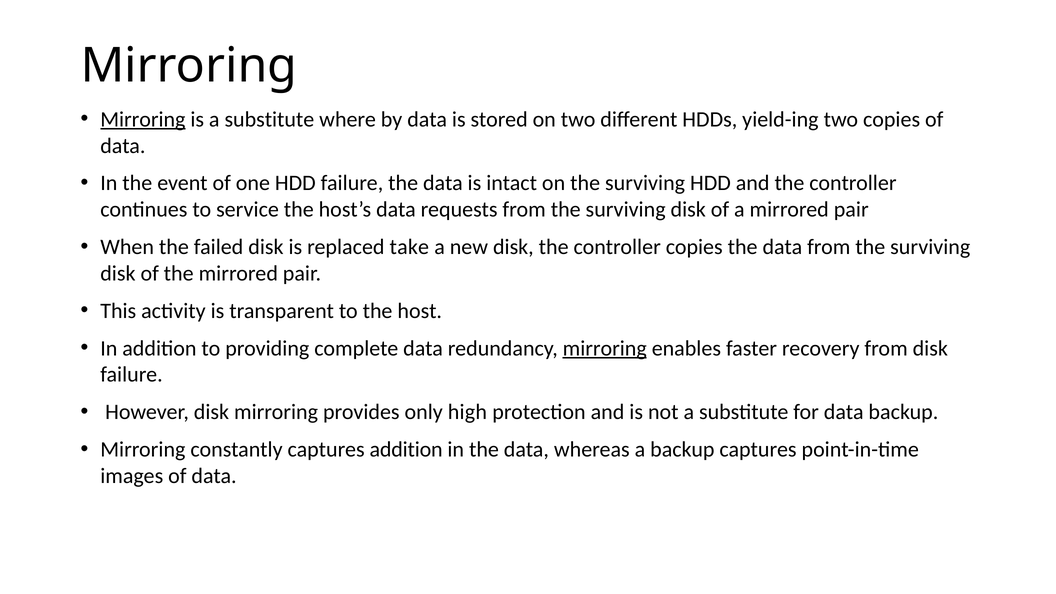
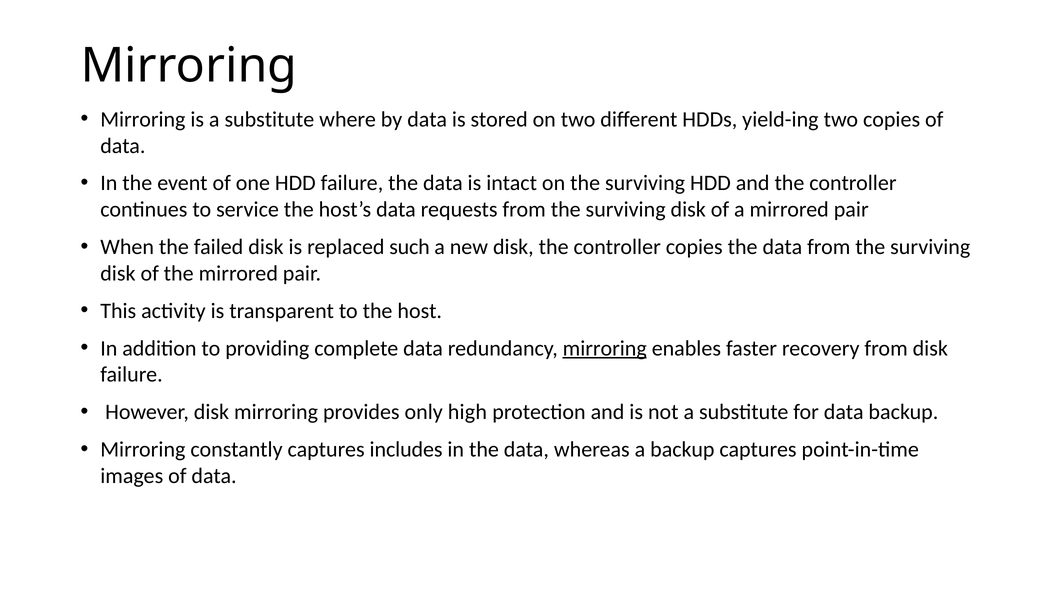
Mirroring at (143, 119) underline: present -> none
take: take -> such
captures addition: addition -> includes
